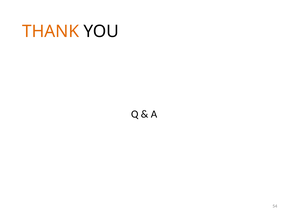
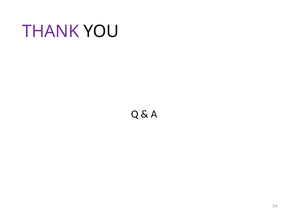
THANK colour: orange -> purple
